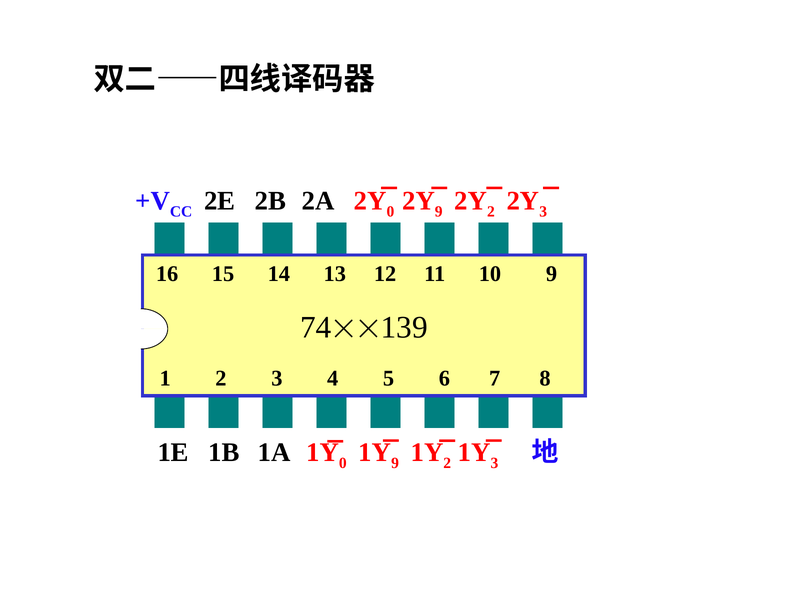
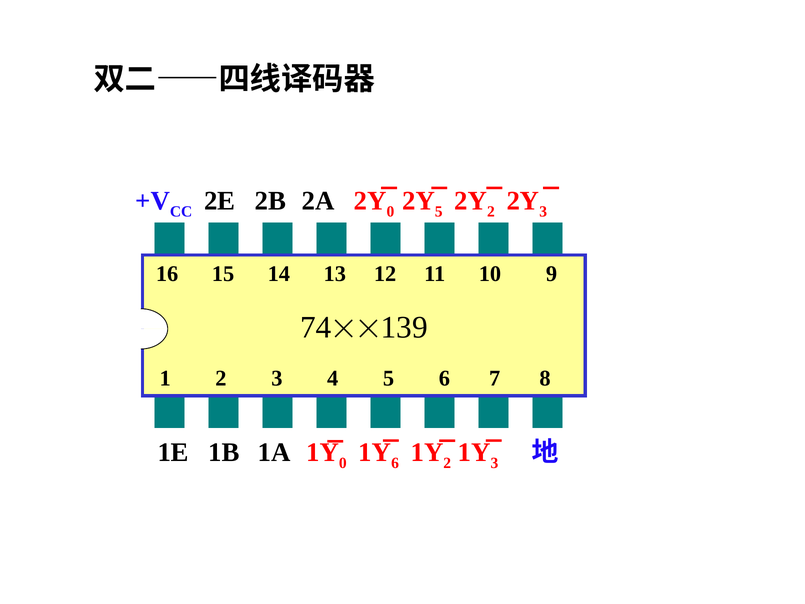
9 at (439, 211): 9 -> 5
9 at (395, 463): 9 -> 6
